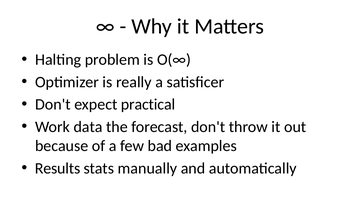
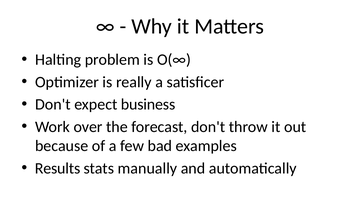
practical: practical -> business
data: data -> over
